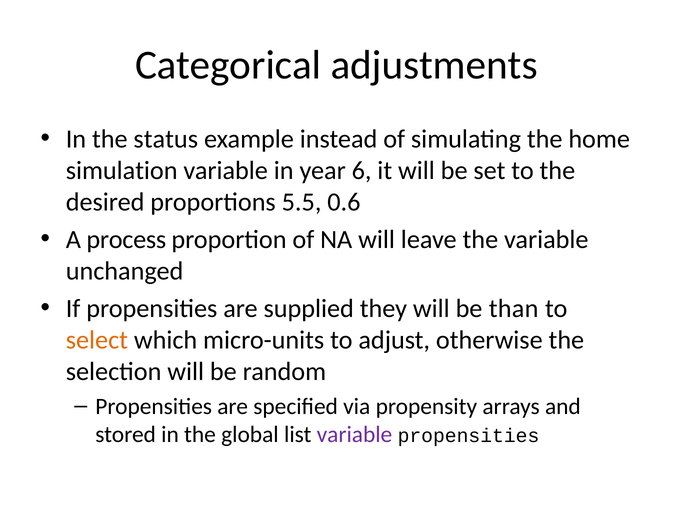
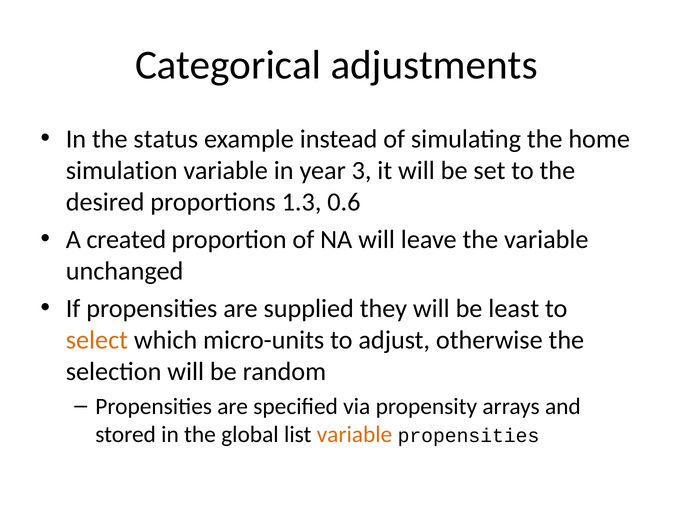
6: 6 -> 3
5.5: 5.5 -> 1.3
process: process -> created
than: than -> least
variable at (354, 435) colour: purple -> orange
